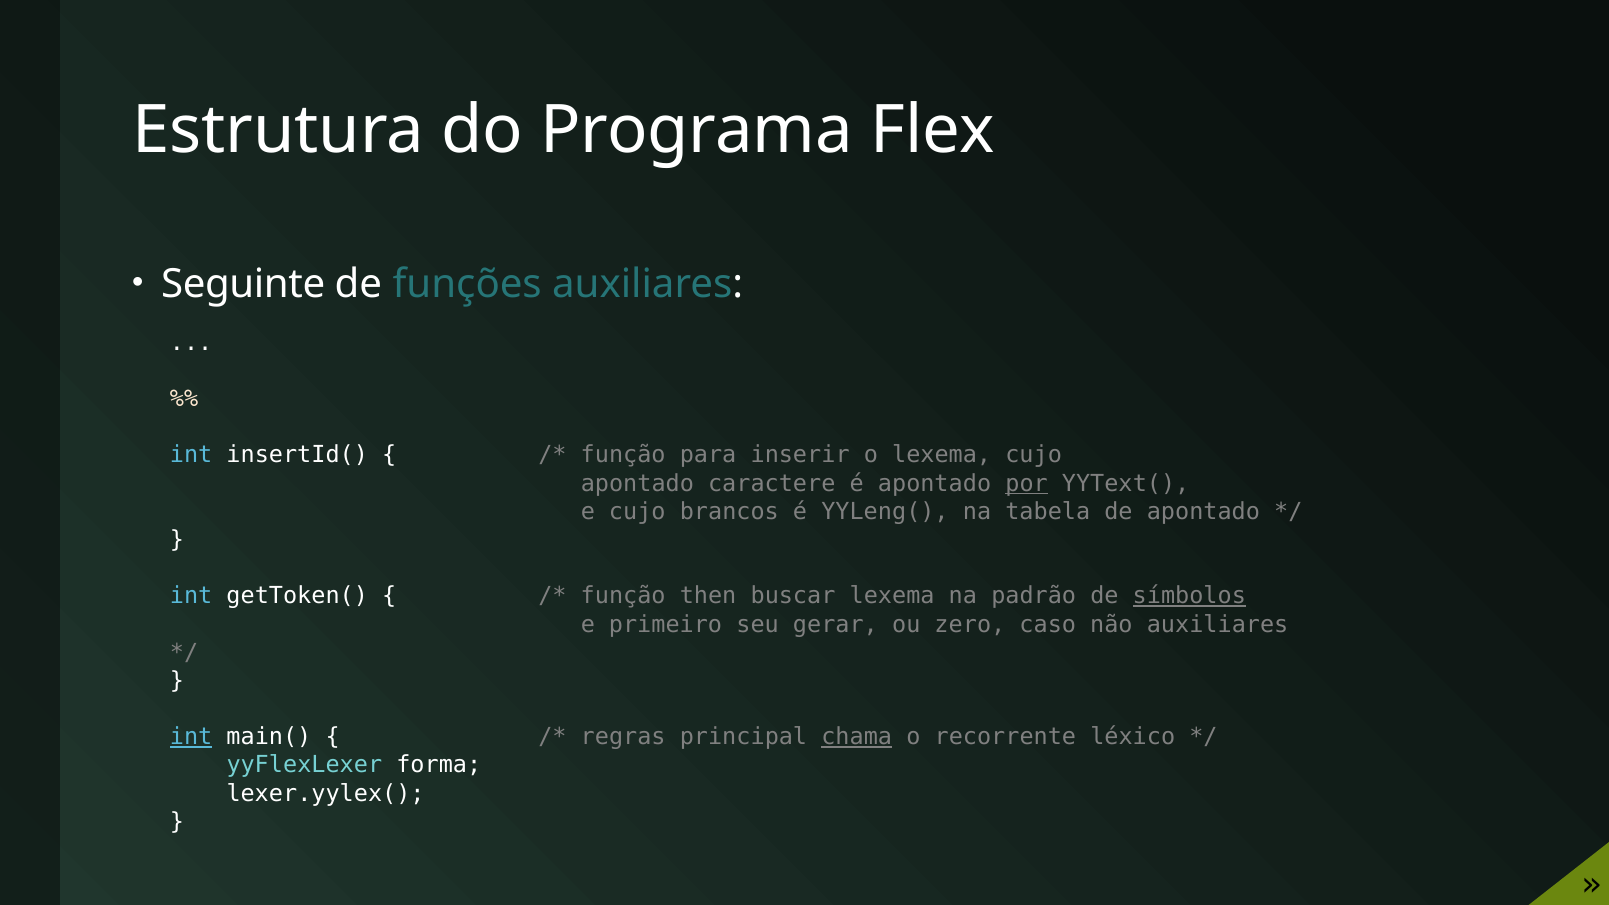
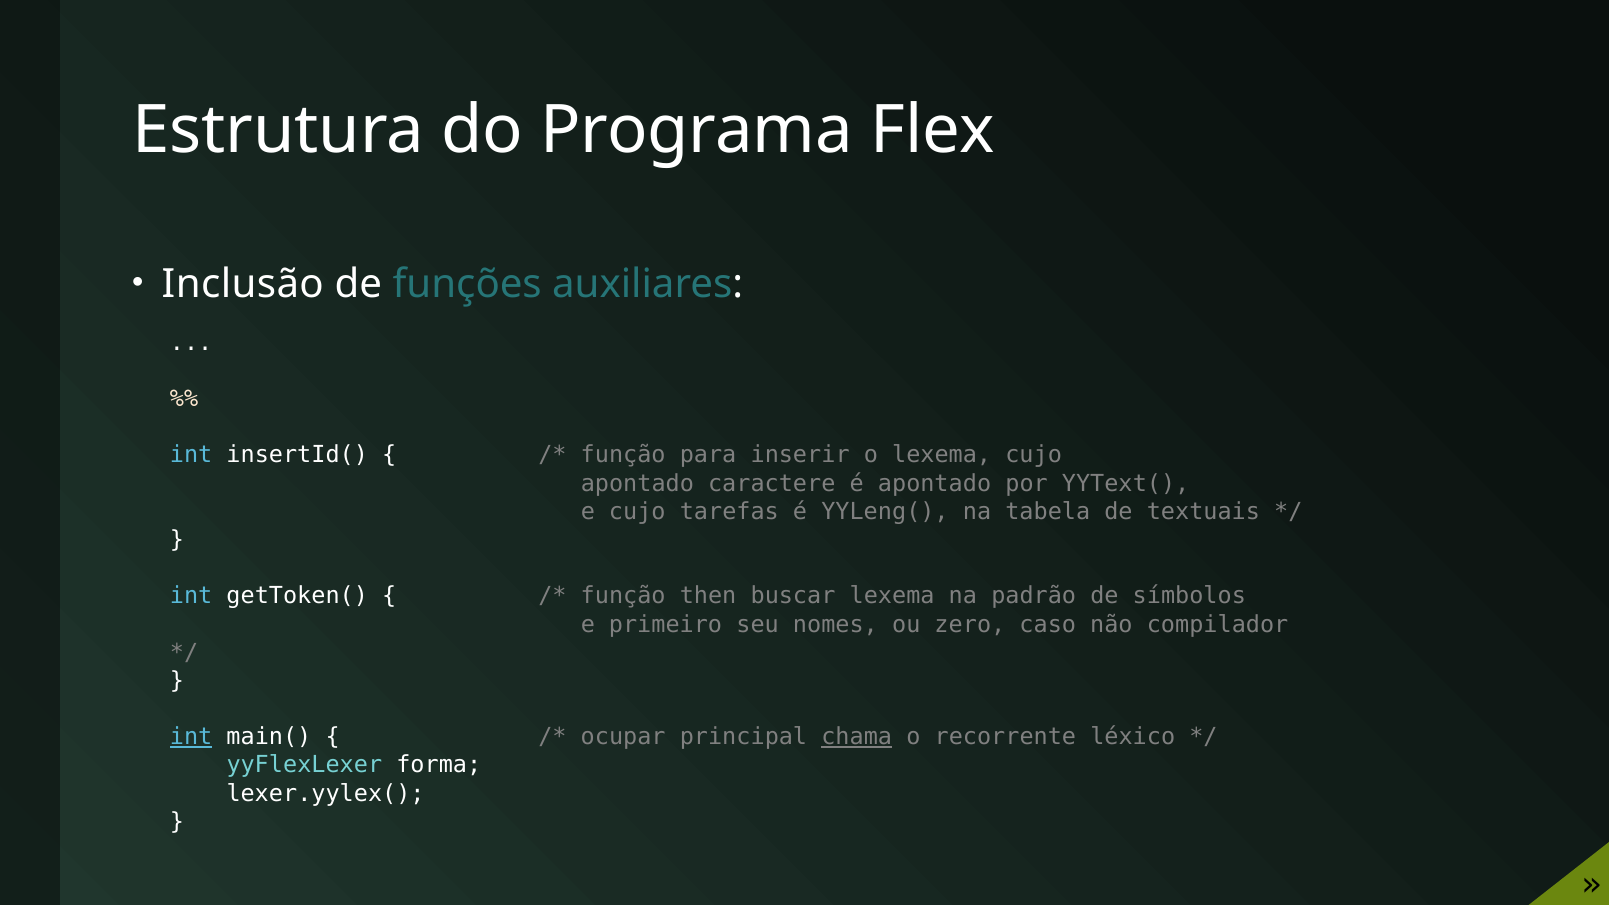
Seguinte: Seguinte -> Inclusão
por underline: present -> none
brancos: brancos -> tarefas
de apontado: apontado -> textuais
símbolos underline: present -> none
gerar: gerar -> nomes
não auxiliares: auxiliares -> compilador
regras: regras -> ocupar
